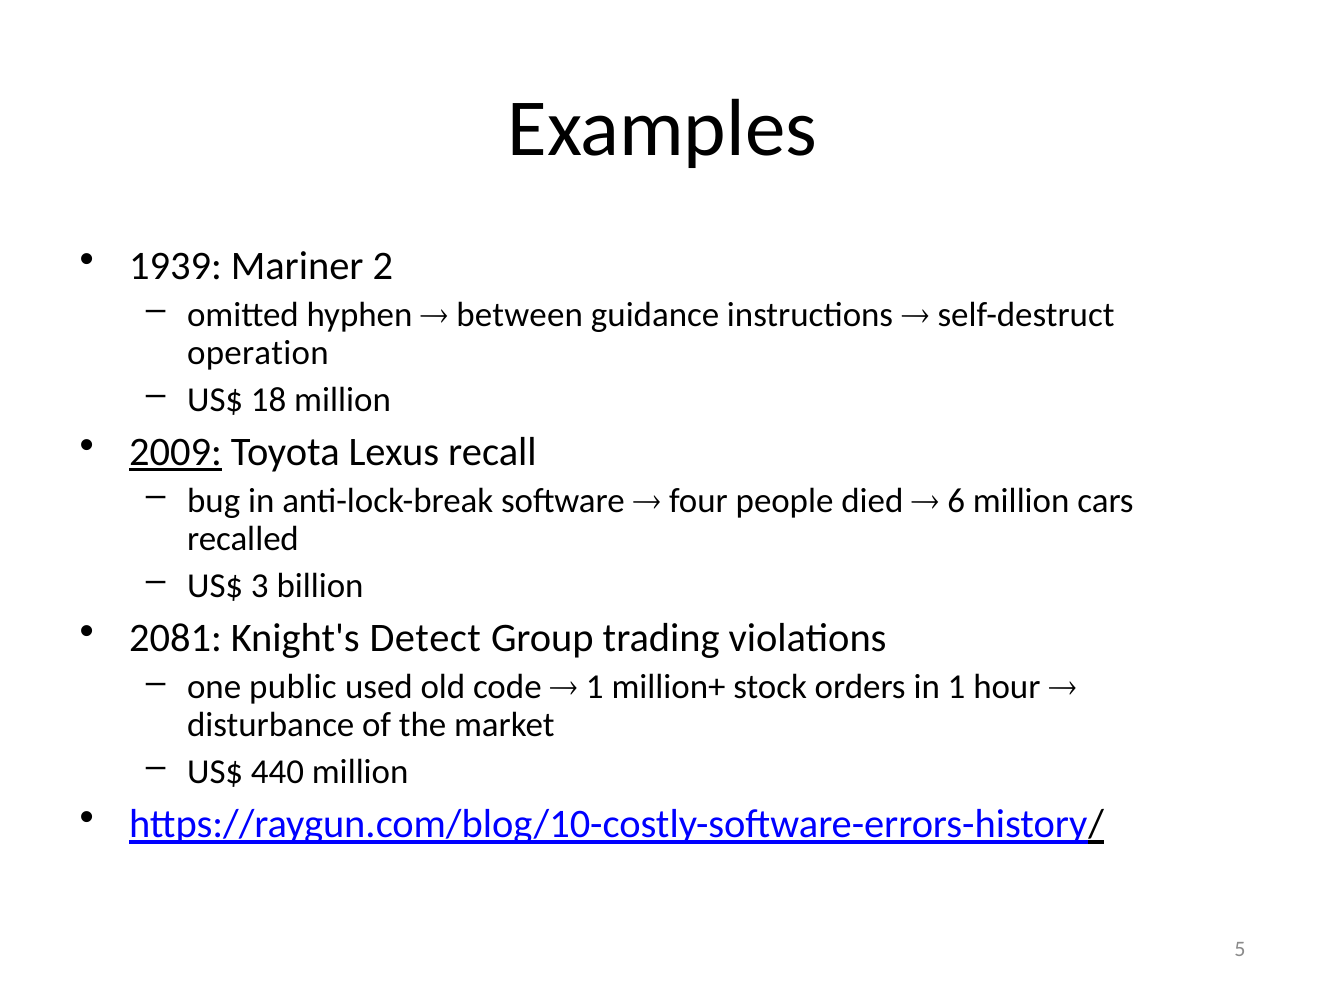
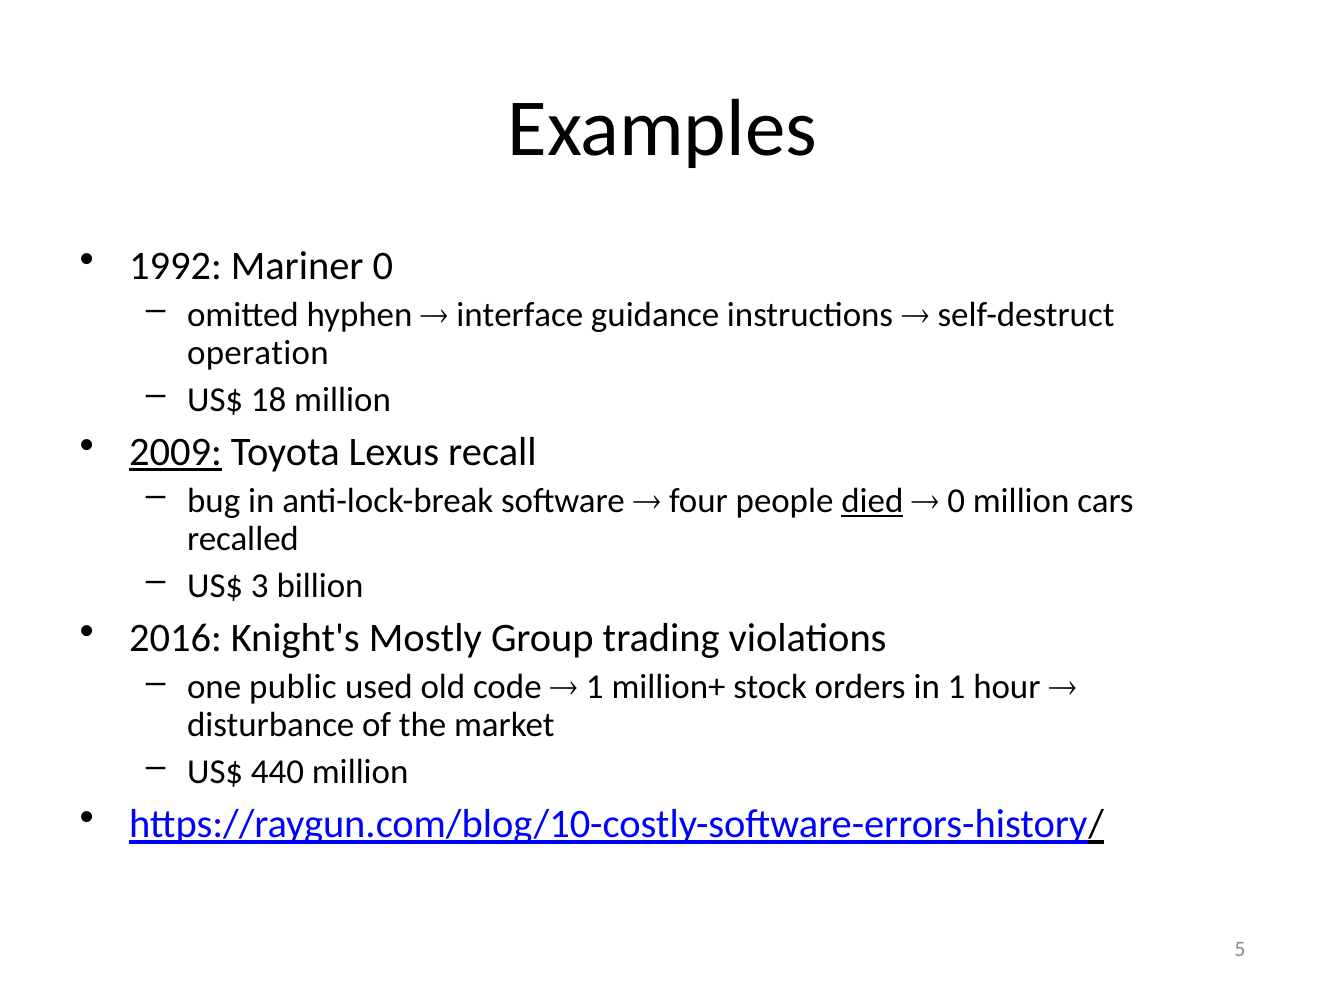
1939: 1939 -> 1992
Mariner 2: 2 -> 0
between: between -> interface
died underline: none -> present
6 at (956, 501): 6 -> 0
2081: 2081 -> 2016
Detect: Detect -> Mostly
